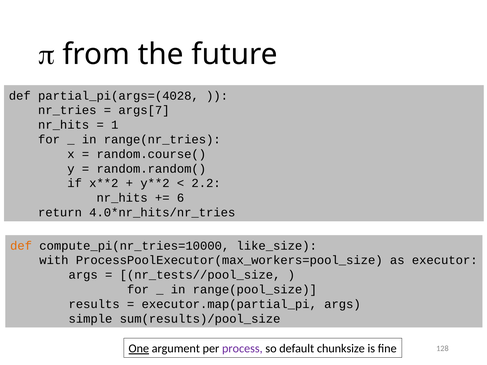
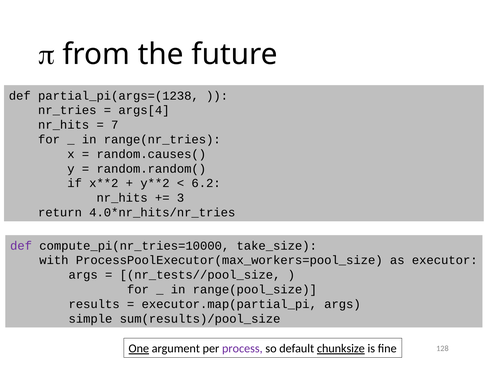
partial_pi(args=(4028: partial_pi(args=(4028 -> partial_pi(args=(1238
args[7: args[7 -> args[4
1: 1 -> 7
random.course(: random.course( -> random.causes(
2.2: 2.2 -> 6.2
6: 6 -> 3
def at (21, 246) colour: orange -> purple
like_size: like_size -> take_size
chunksize underline: none -> present
